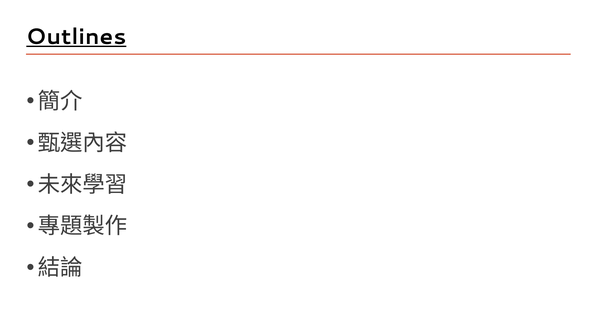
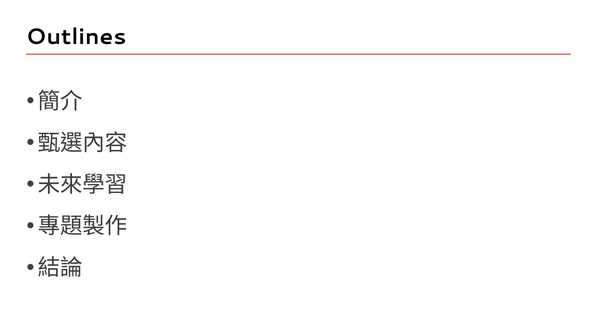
Outlines underline: present -> none
